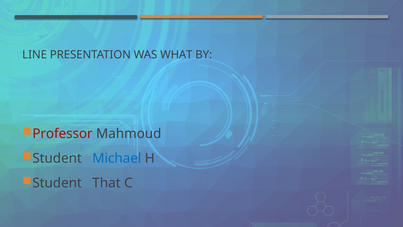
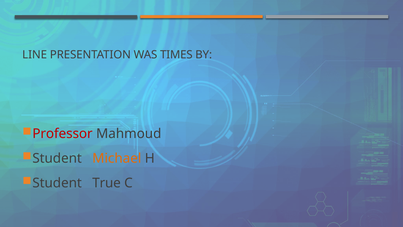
WHAT: WHAT -> TIMES
Michael colour: blue -> orange
That: That -> True
